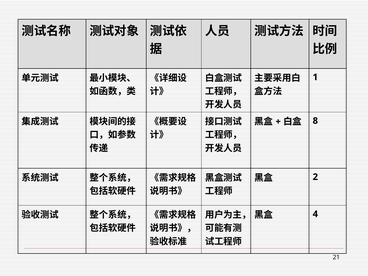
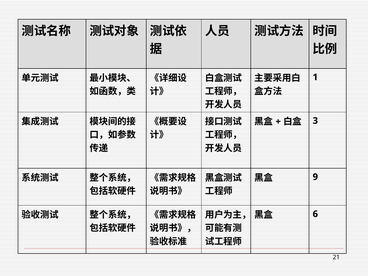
8: 8 -> 3
2: 2 -> 9
4: 4 -> 6
